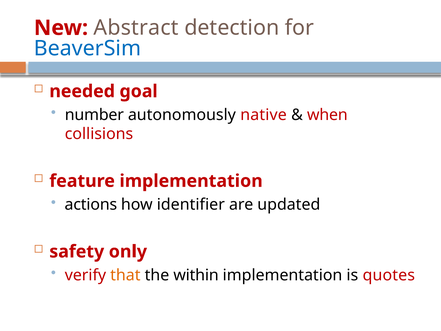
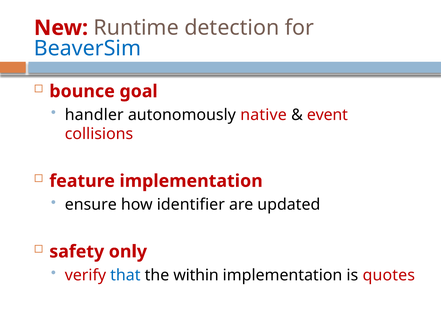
Abstract: Abstract -> Runtime
needed: needed -> bounce
number: number -> handler
when: when -> event
actions: actions -> ensure
that colour: orange -> blue
